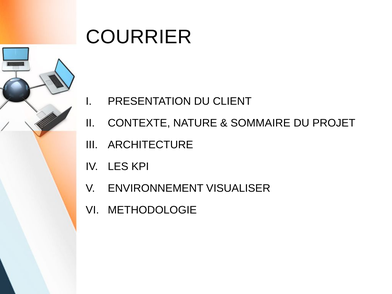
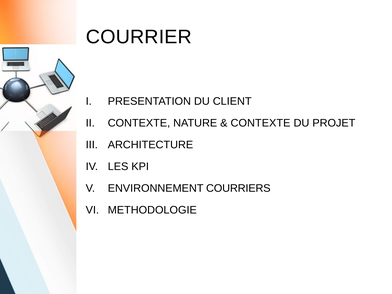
SOMMAIRE at (261, 123): SOMMAIRE -> CONTEXTE
VISUALISER: VISUALISER -> COURRIERS
